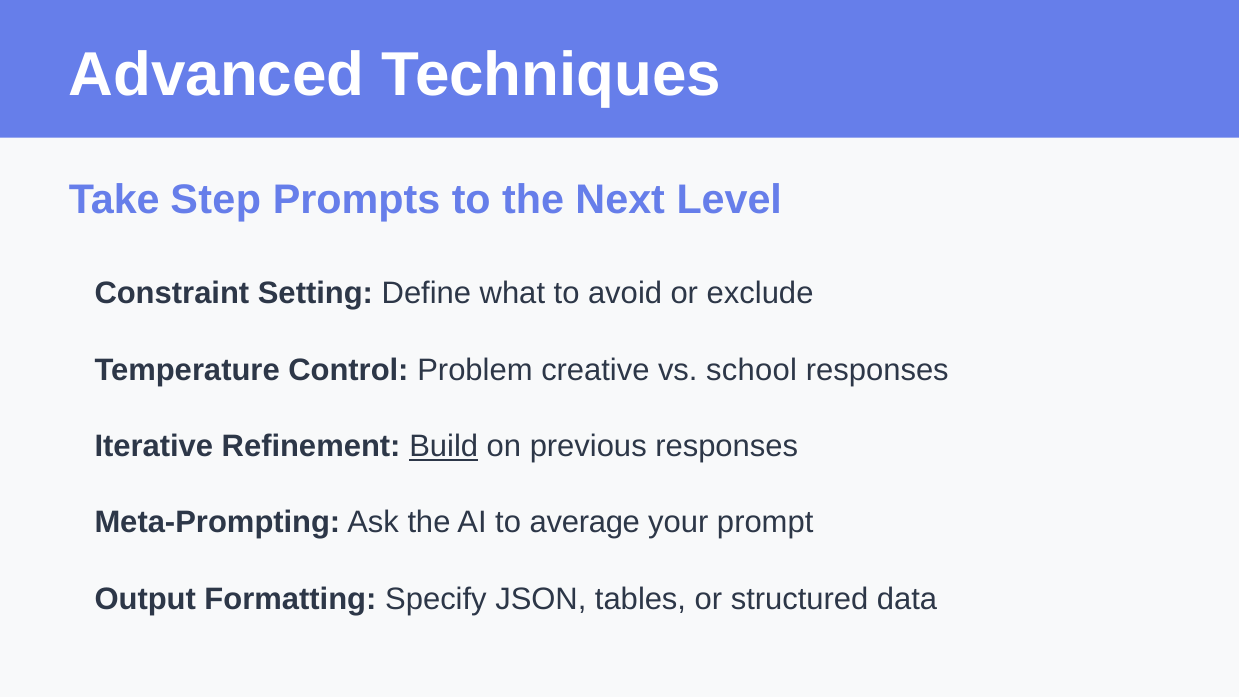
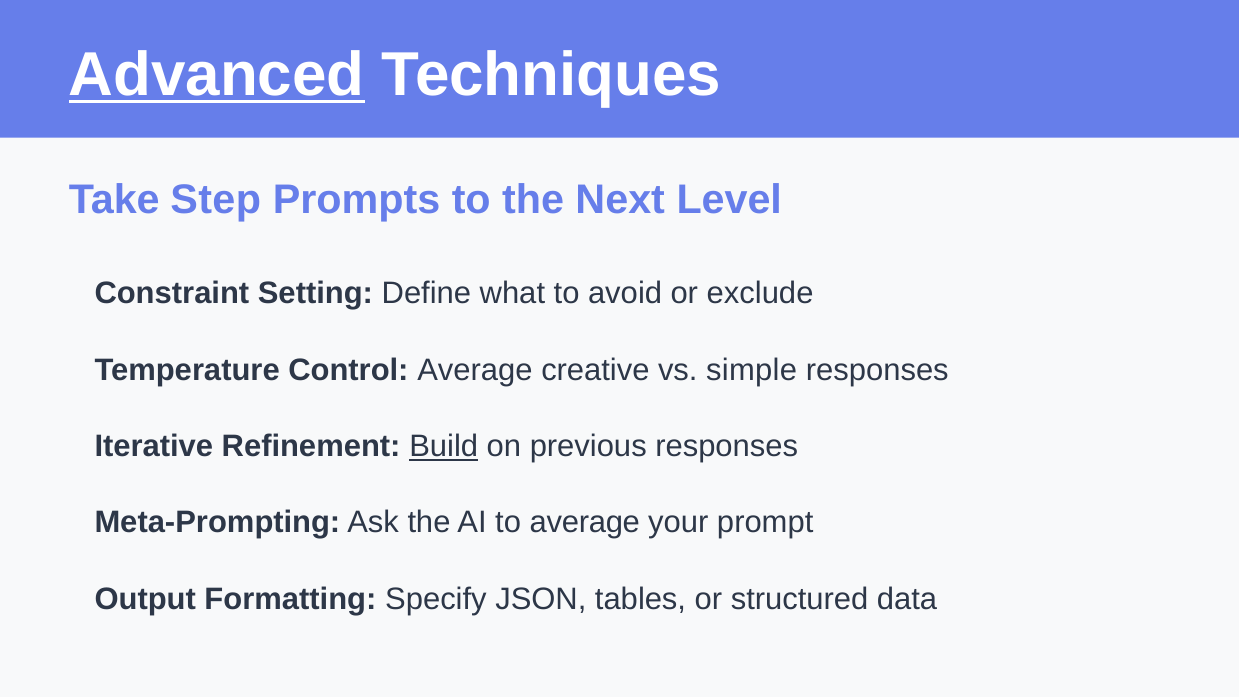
Advanced underline: none -> present
Control Problem: Problem -> Average
school: school -> simple
